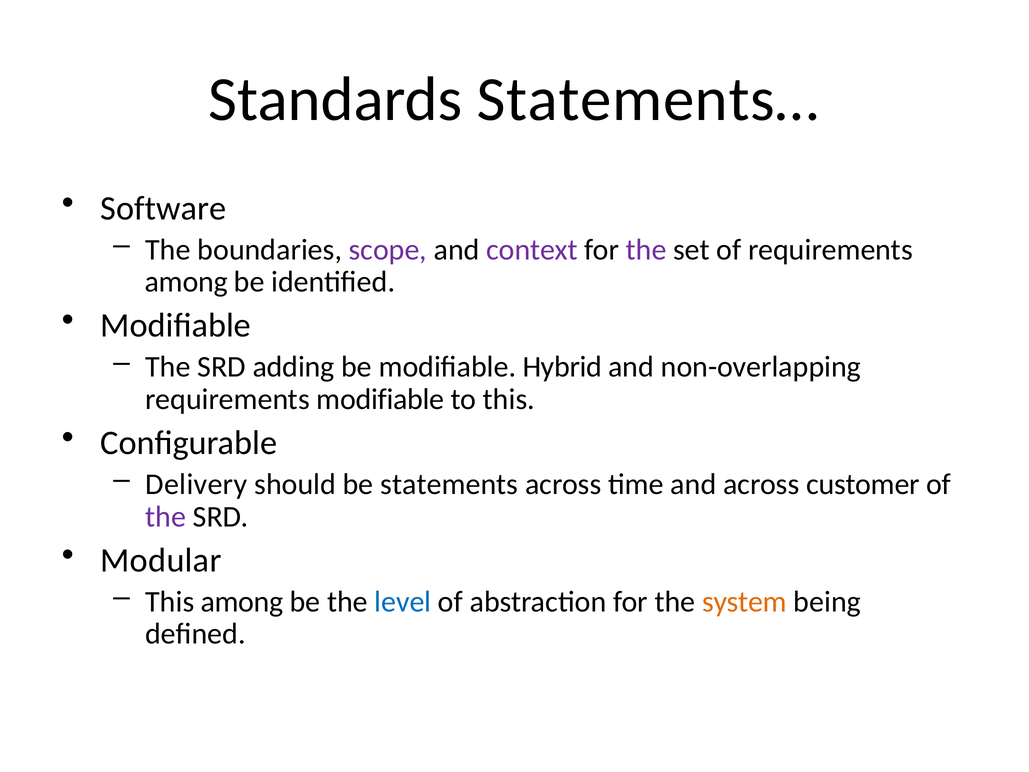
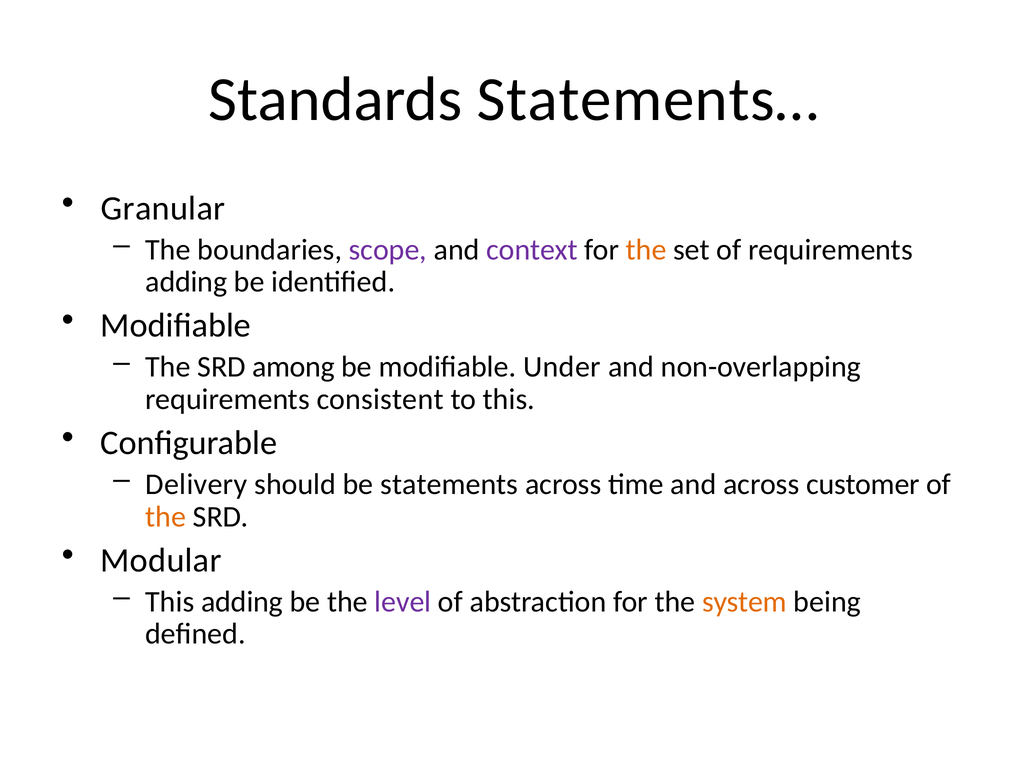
Software: Software -> Granular
the at (646, 250) colour: purple -> orange
among at (186, 282): among -> adding
adding: adding -> among
Hybrid: Hybrid -> Under
requirements modifiable: modifiable -> consistent
the at (166, 517) colour: purple -> orange
This among: among -> adding
level colour: blue -> purple
